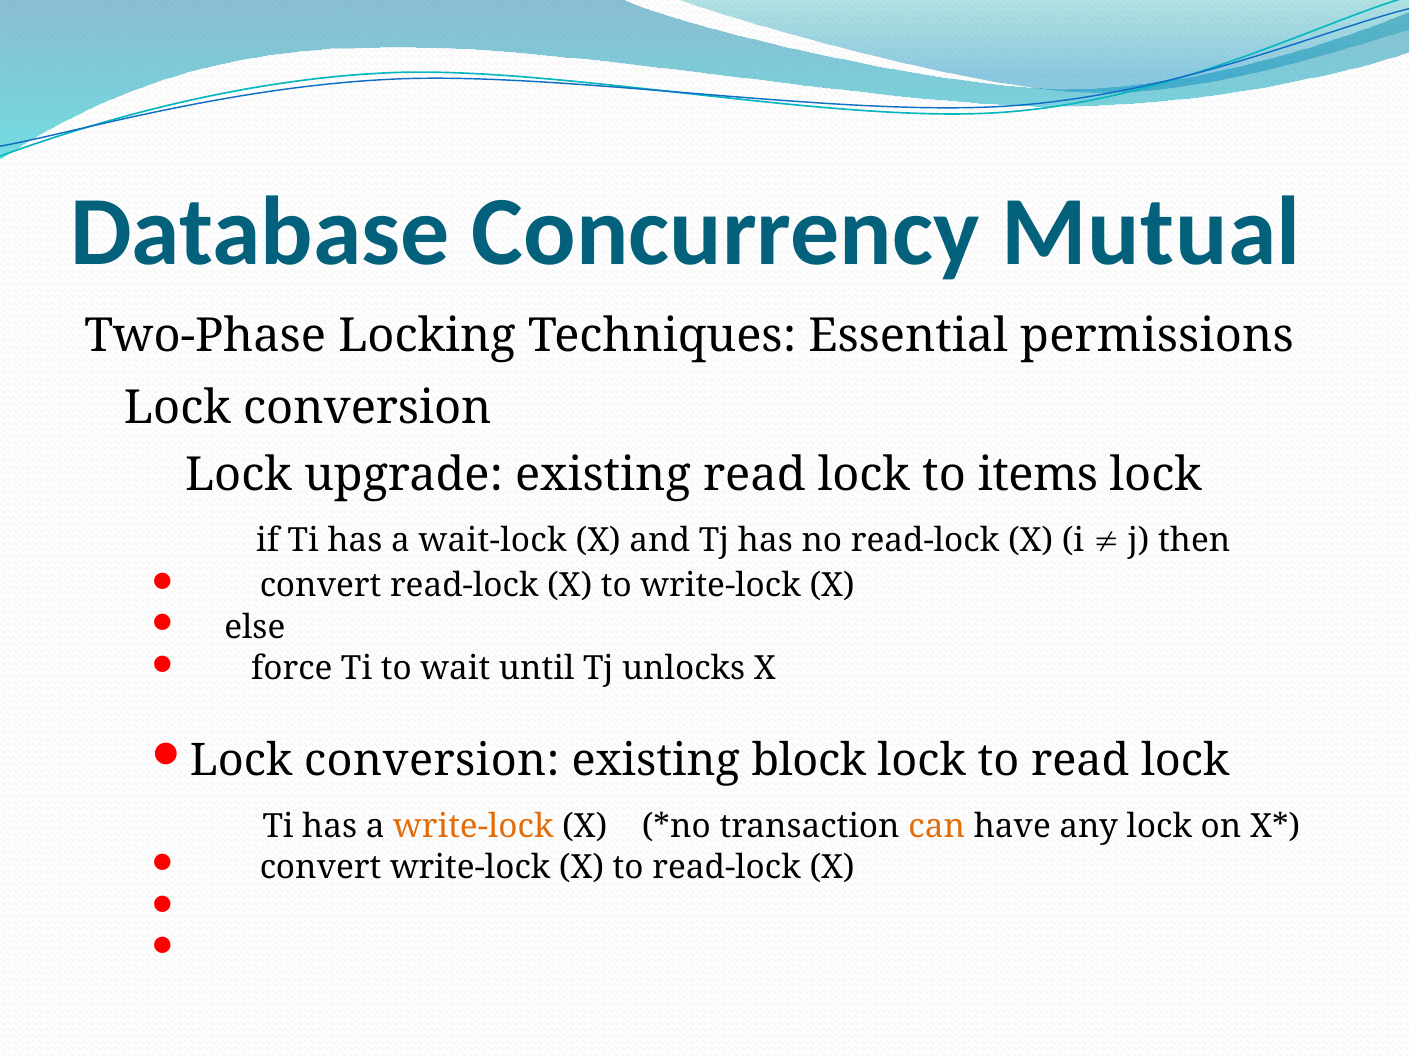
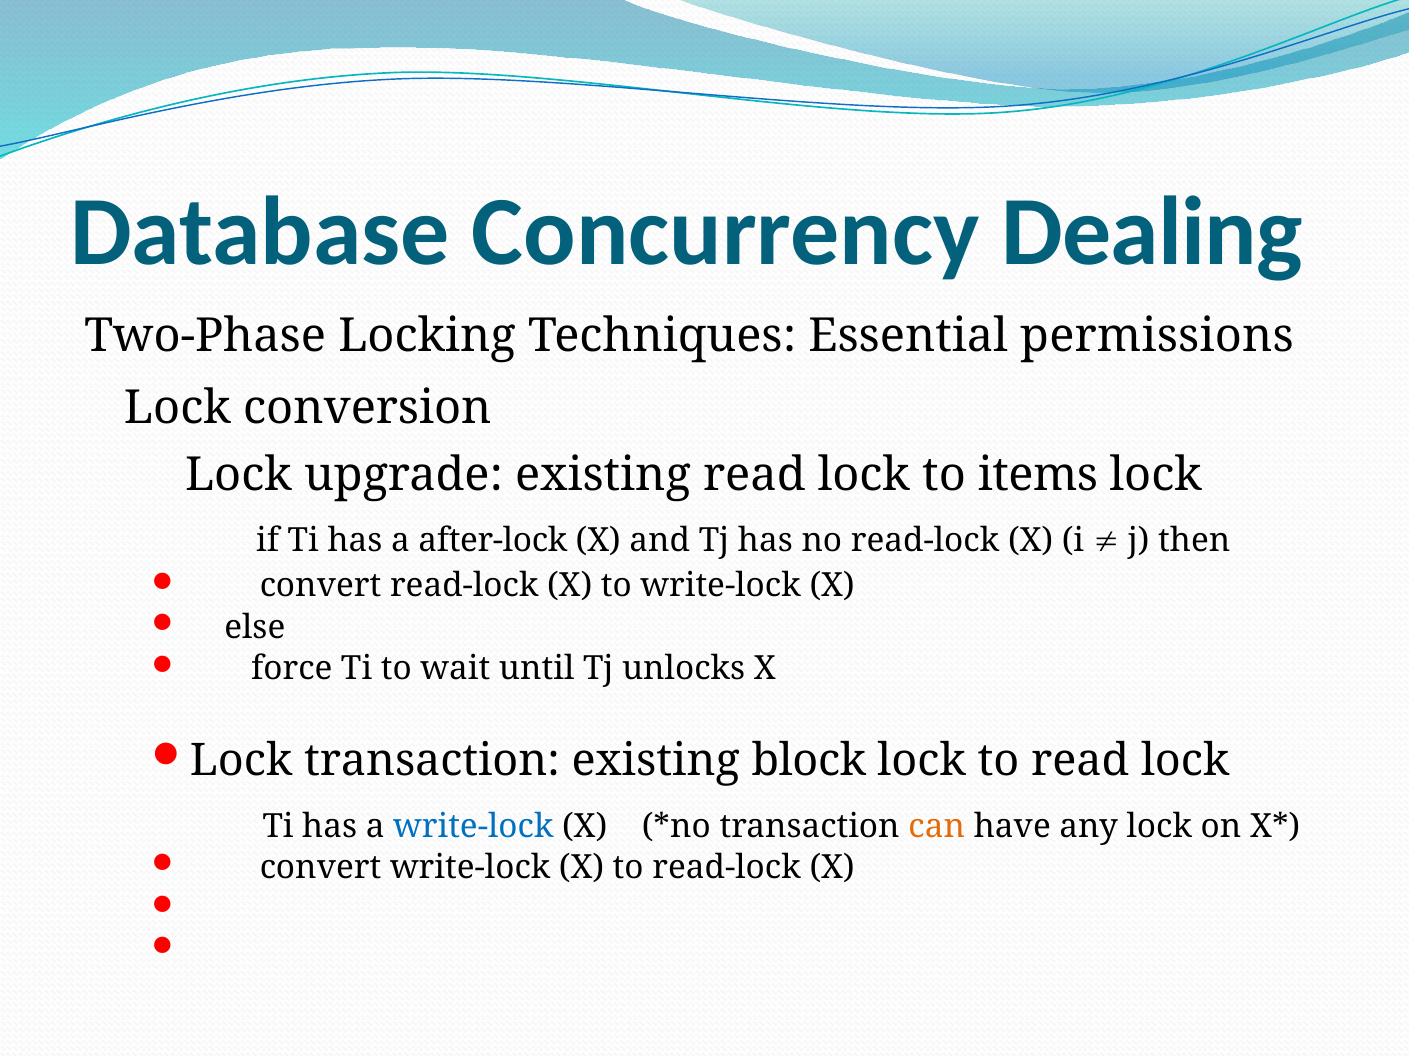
Mutual: Mutual -> Dealing
wait-lock: wait-lock -> after-lock
conversion at (432, 761): conversion -> transaction
write-lock at (473, 827) colour: orange -> blue
